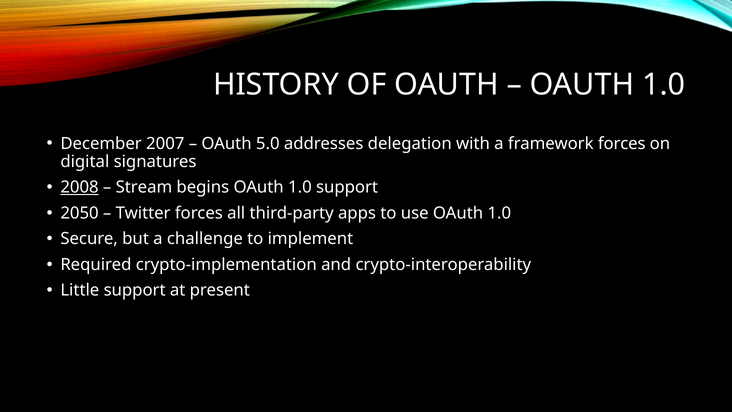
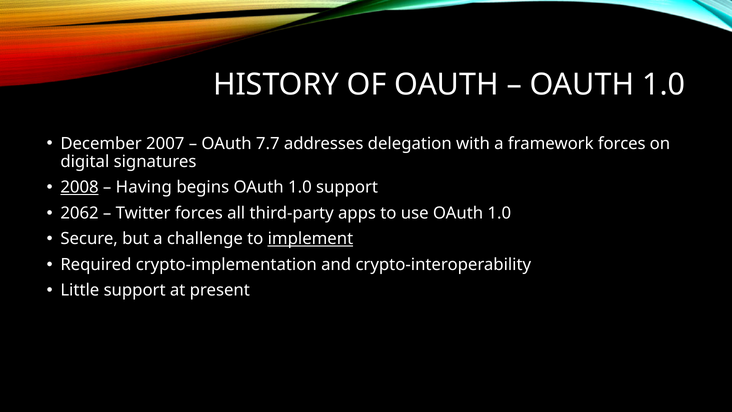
5.0: 5.0 -> 7.7
Stream: Stream -> Having
2050: 2050 -> 2062
implement underline: none -> present
